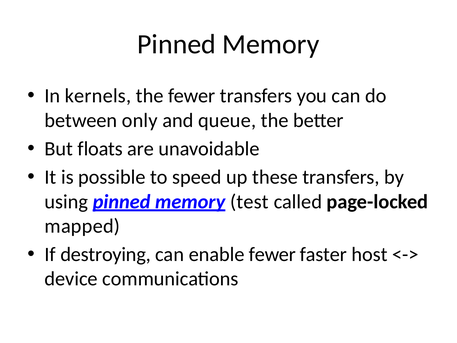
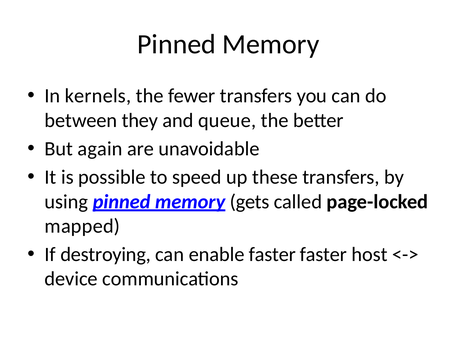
only: only -> they
floats: floats -> again
test: test -> gets
enable fewer: fewer -> faster
